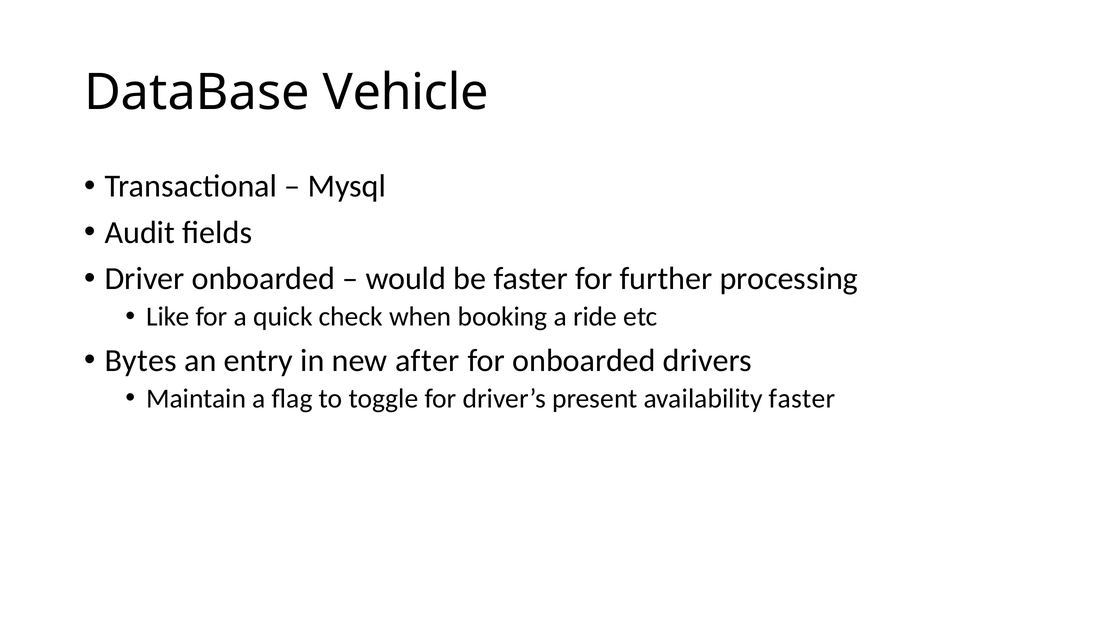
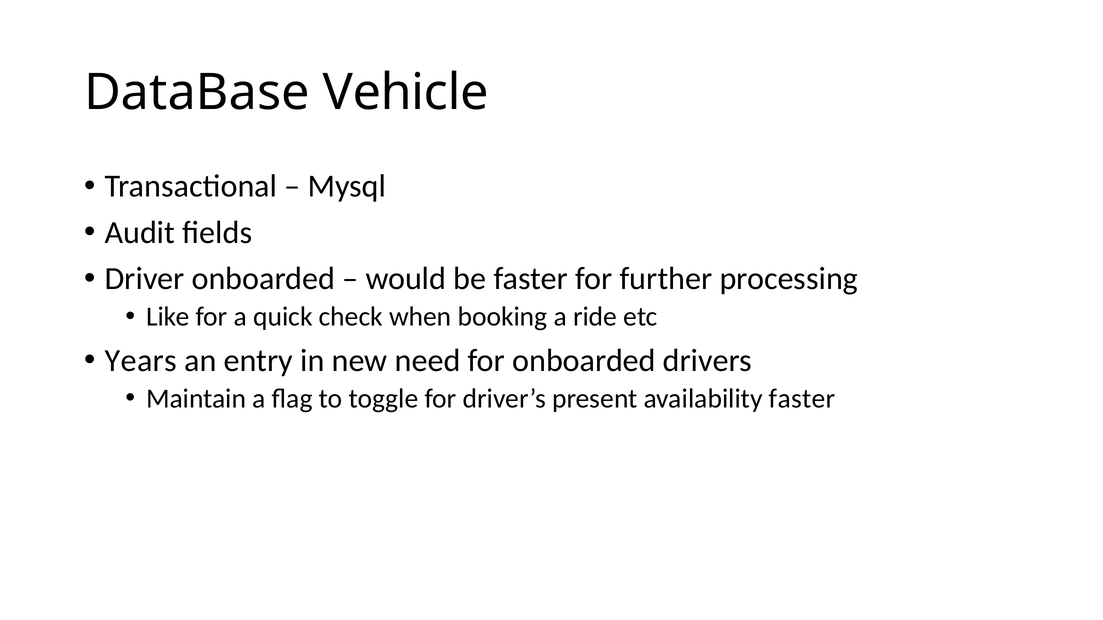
Bytes: Bytes -> Years
after: after -> need
